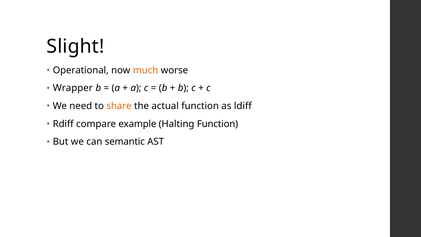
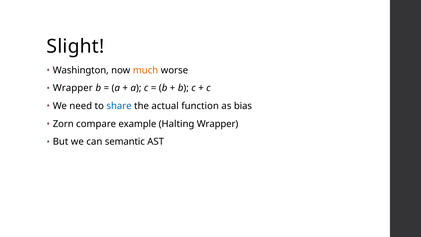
Operational: Operational -> Washington
share colour: orange -> blue
ldiff: ldiff -> bias
Rdiff: Rdiff -> Zorn
Halting Function: Function -> Wrapper
